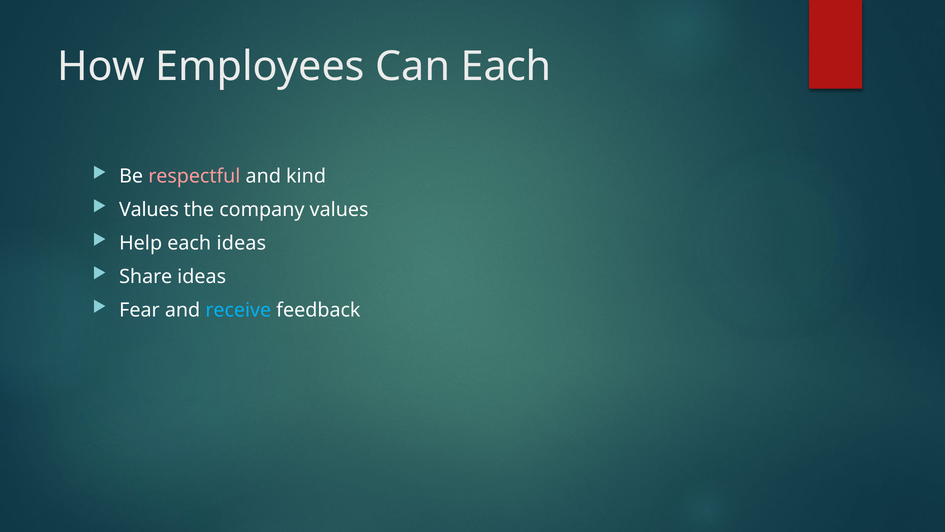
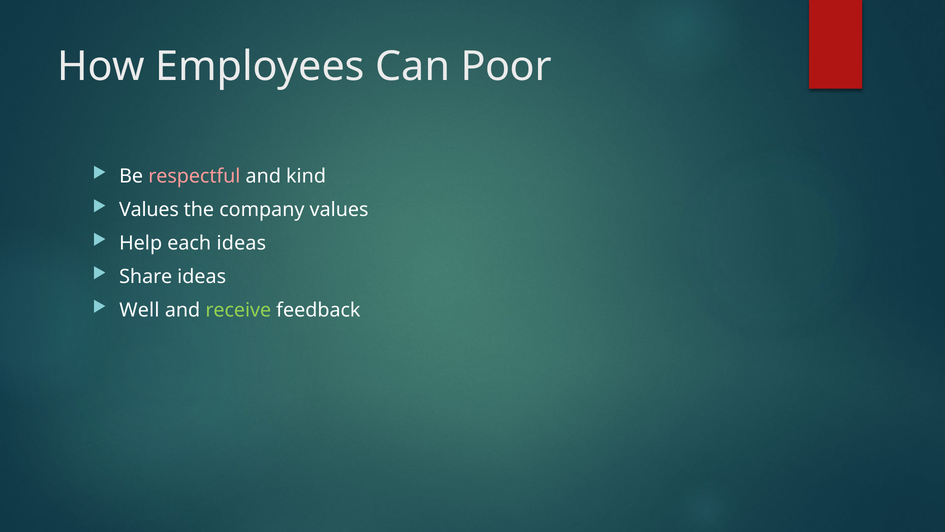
Can Each: Each -> Poor
Fear: Fear -> Well
receive colour: light blue -> light green
